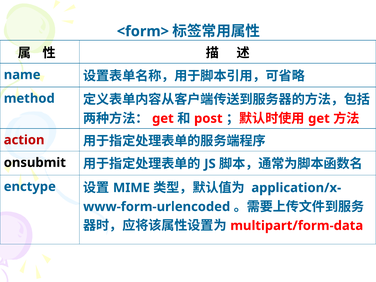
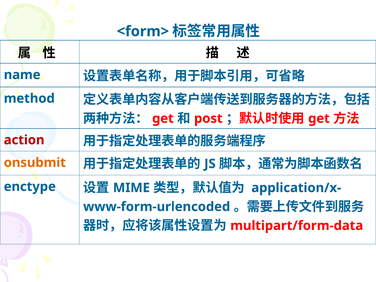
onsubmit colour: black -> orange
